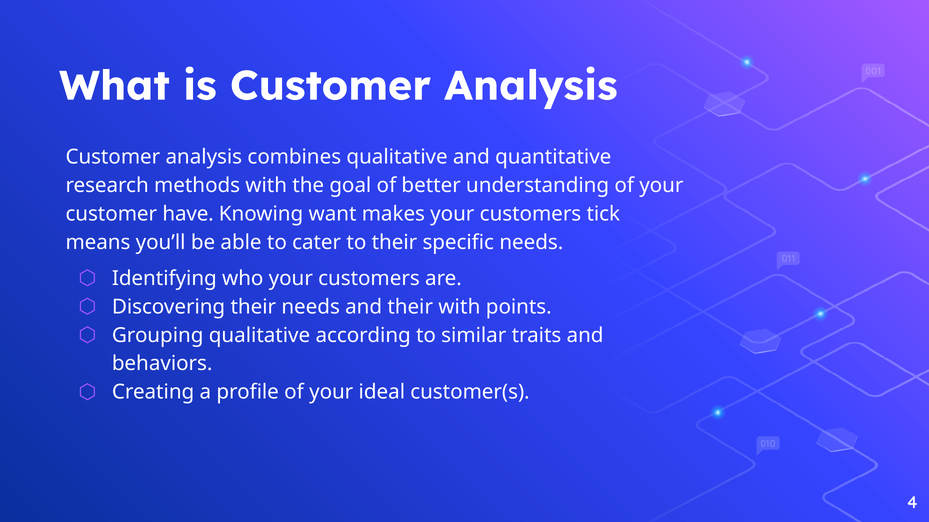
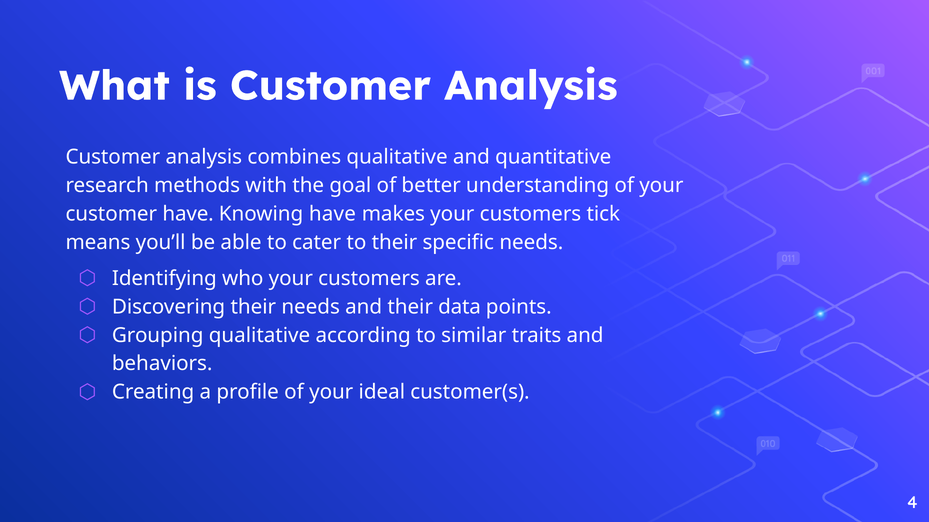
Knowing want: want -> have
their with: with -> data
